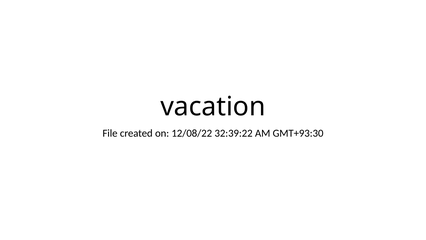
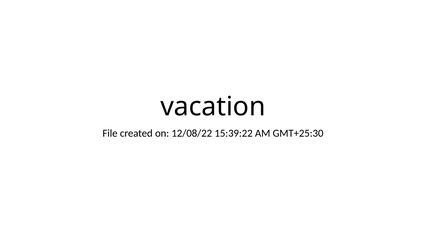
32:39:22: 32:39:22 -> 15:39:22
GMT+93:30: GMT+93:30 -> GMT+25:30
